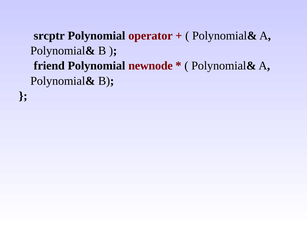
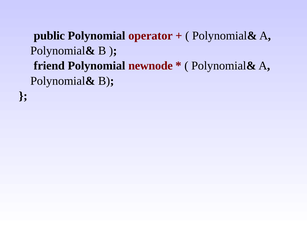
srcptr: srcptr -> public
